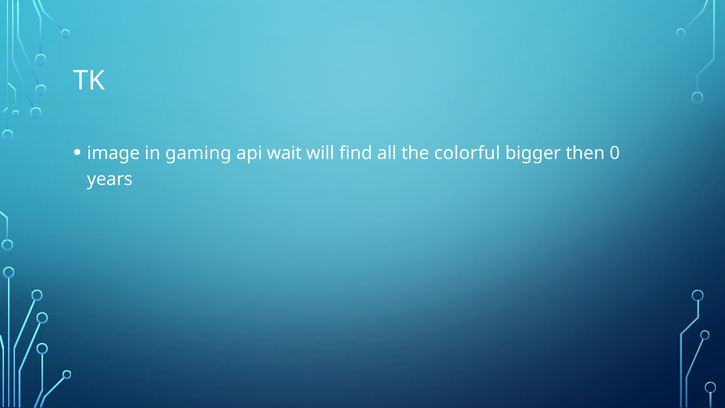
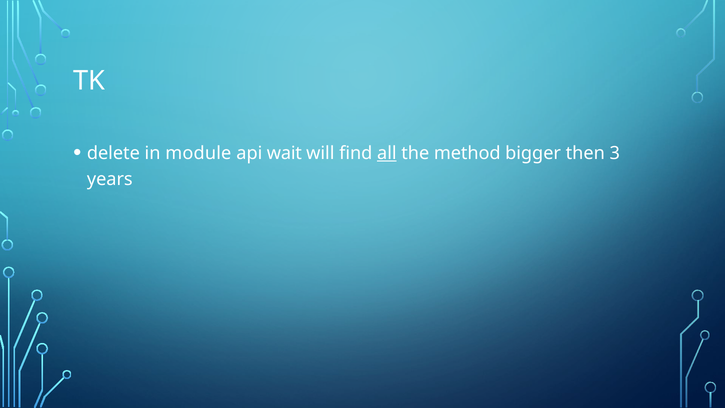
image: image -> delete
gaming: gaming -> module
all underline: none -> present
colorful: colorful -> method
0: 0 -> 3
